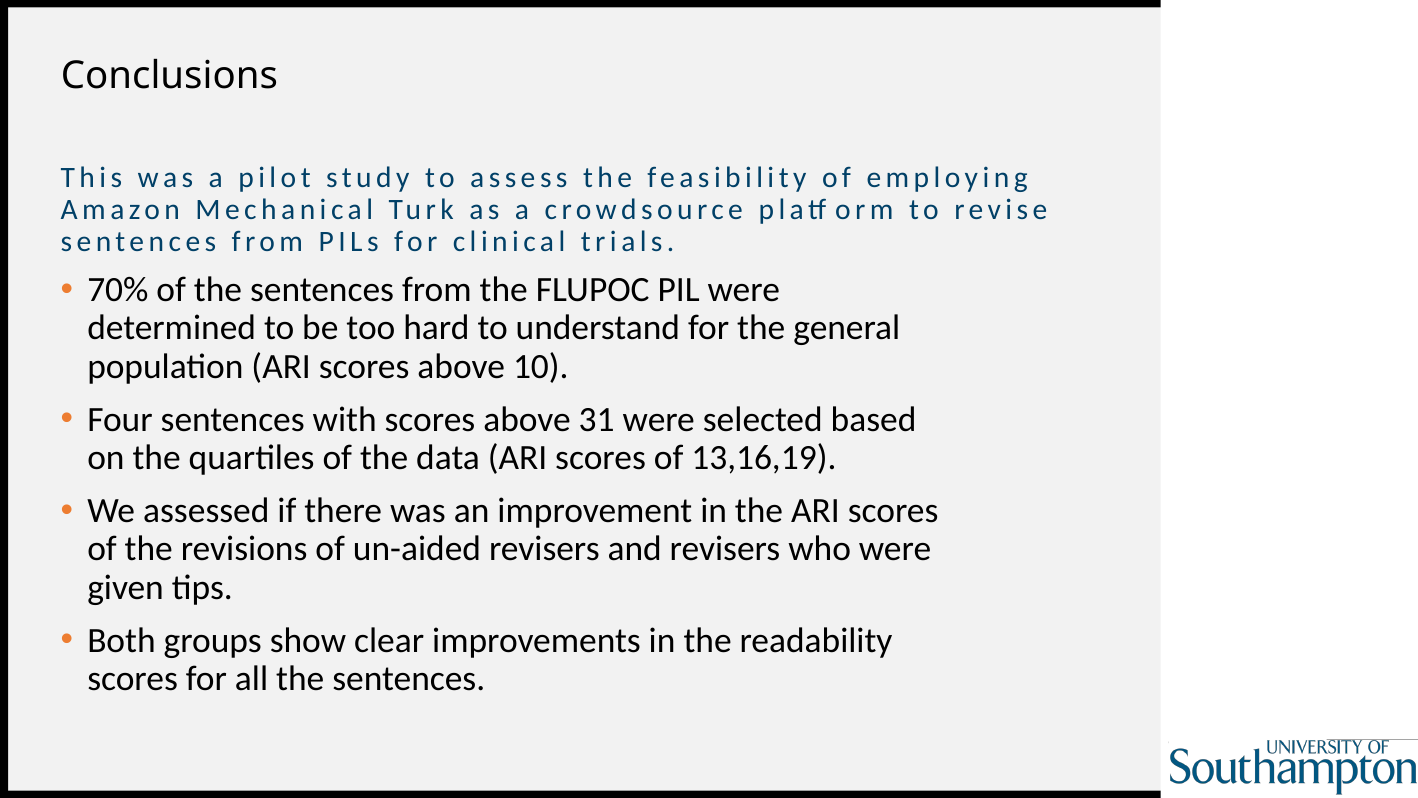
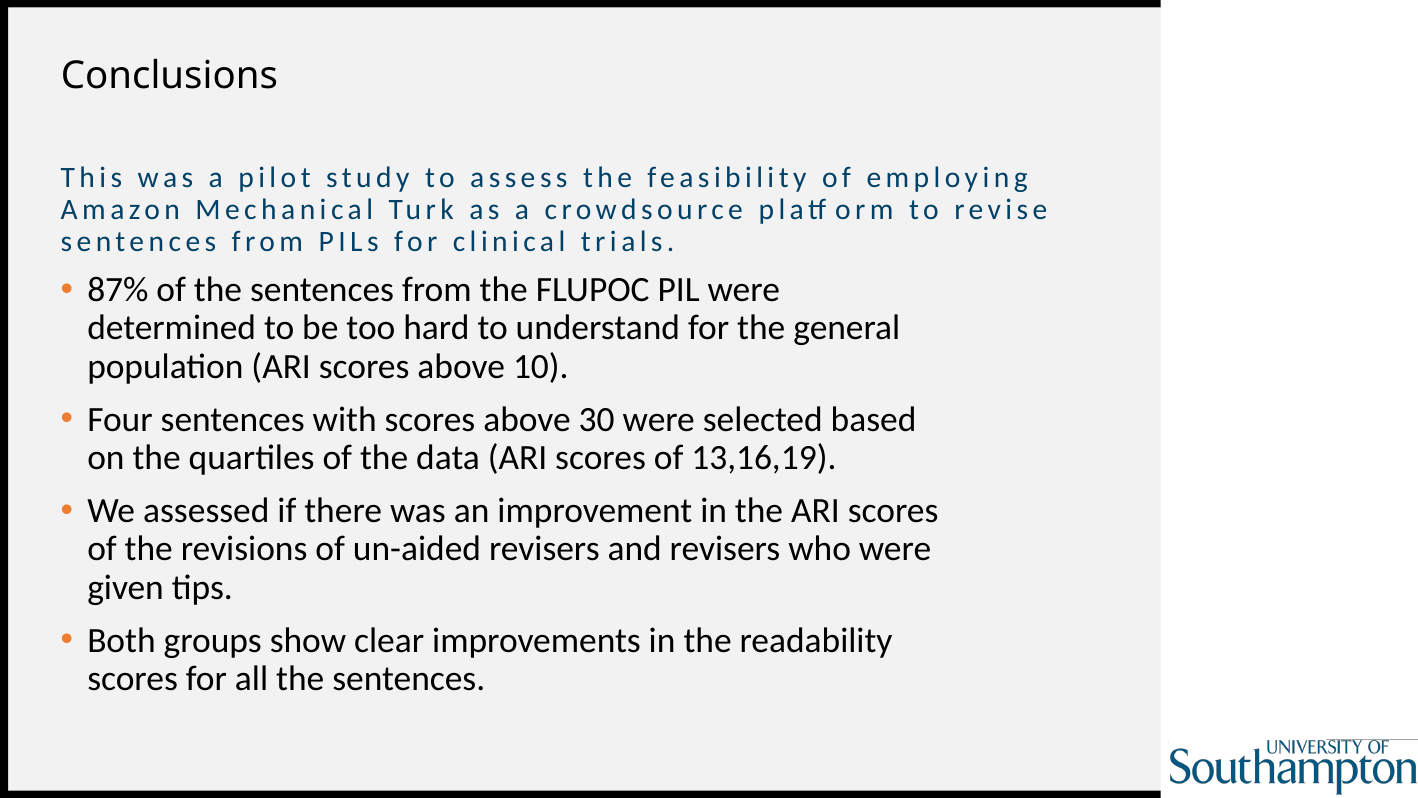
70%: 70% -> 87%
31: 31 -> 30
